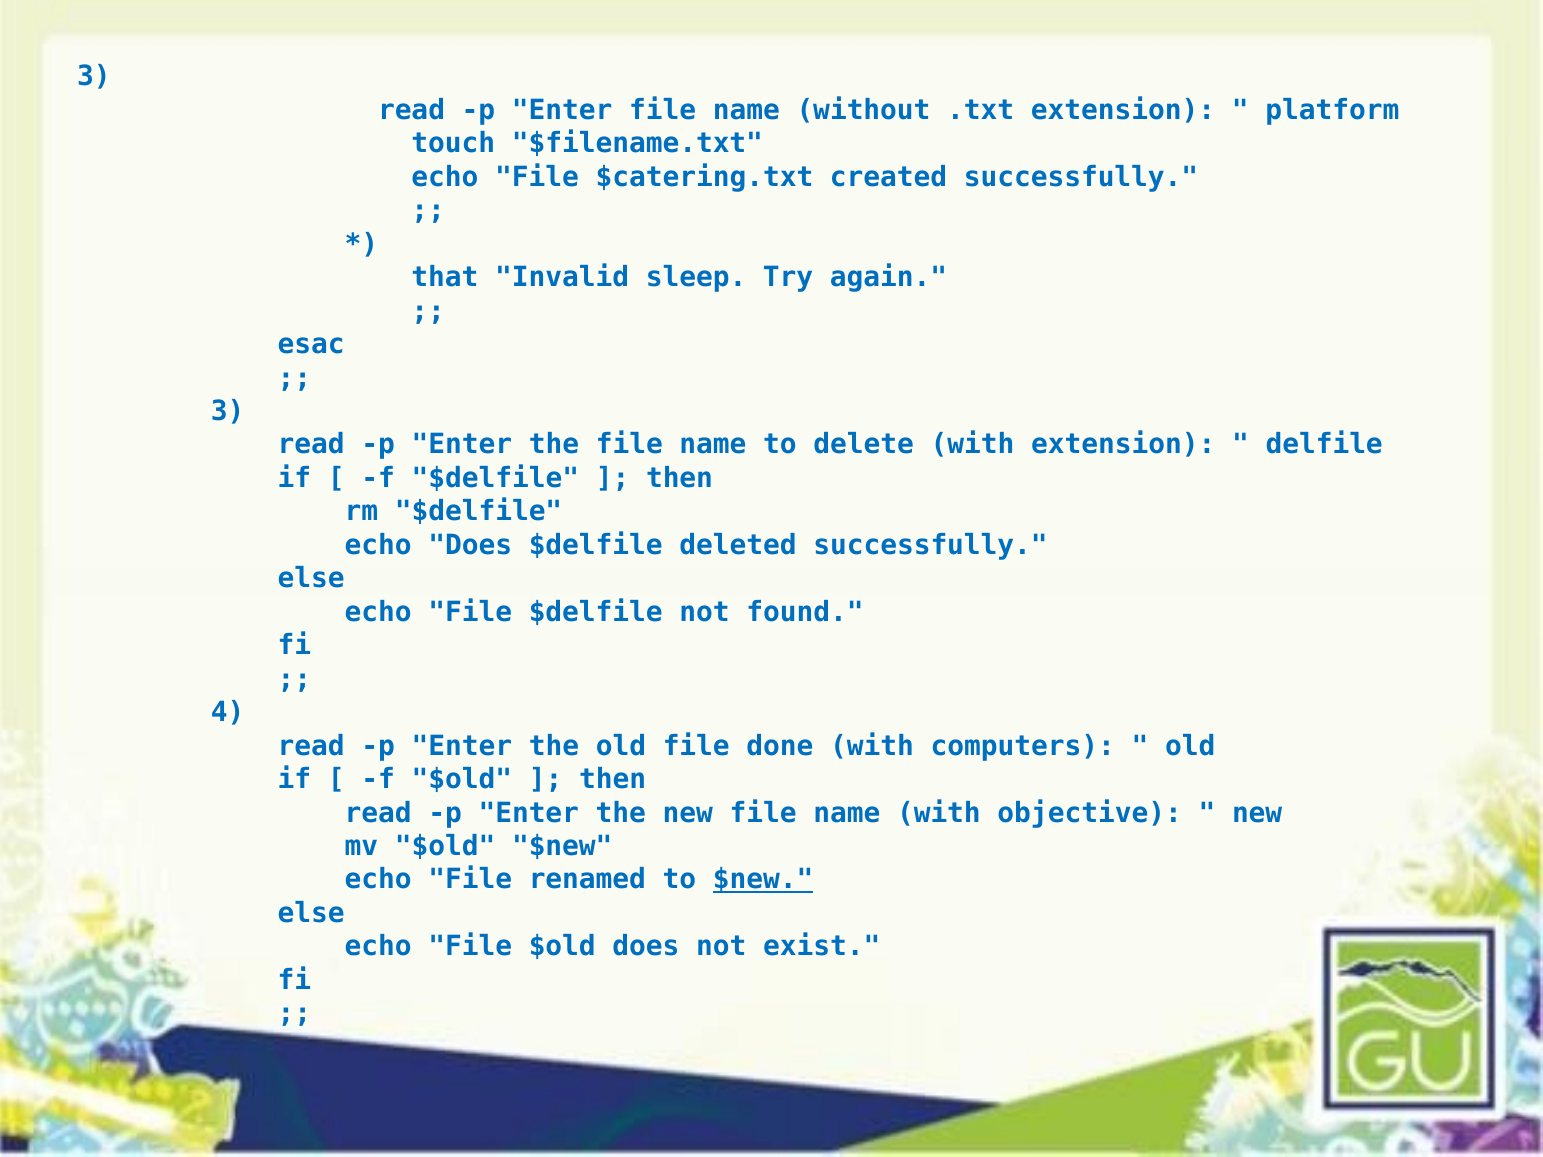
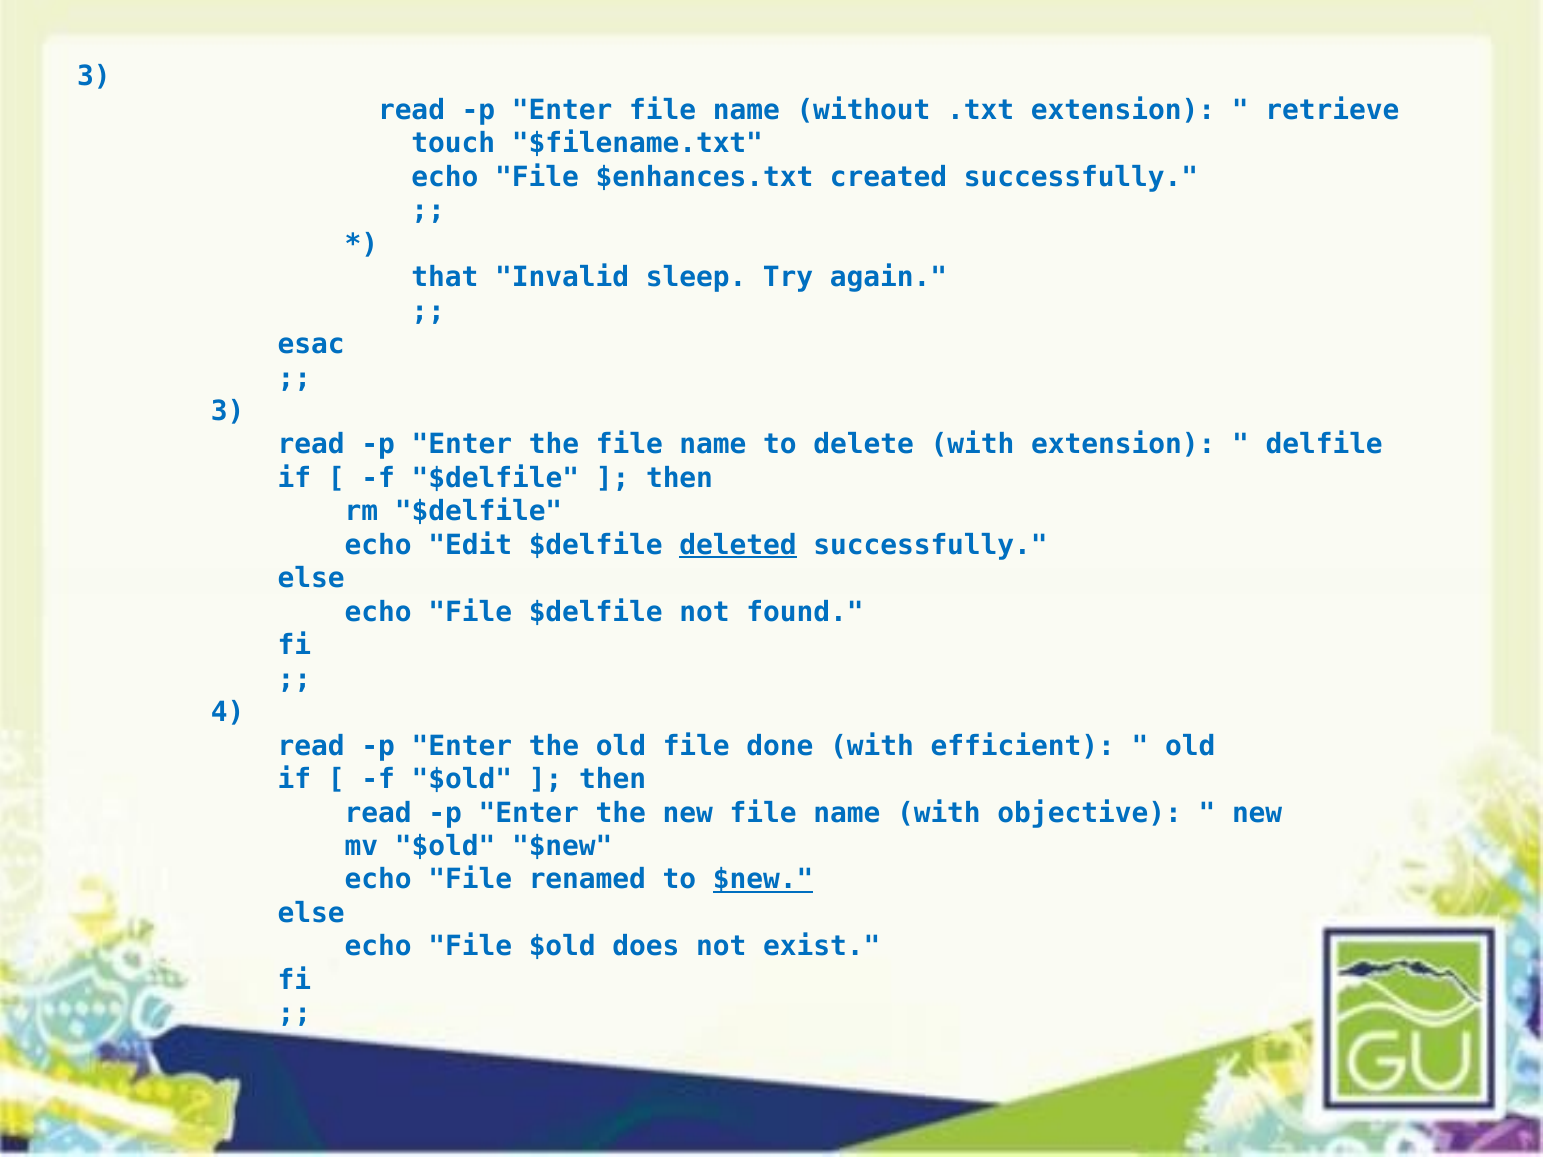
platform: platform -> retrieve
$catering.txt: $catering.txt -> $enhances.txt
echo Does: Does -> Edit
deleted underline: none -> present
computers: computers -> efficient
